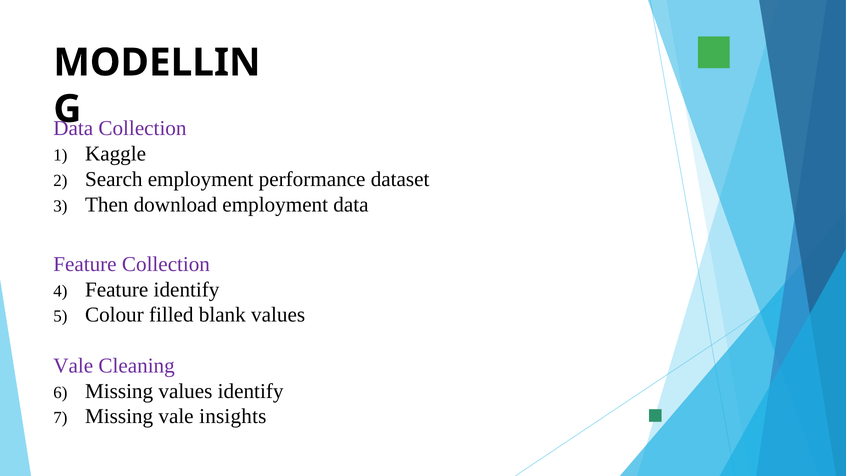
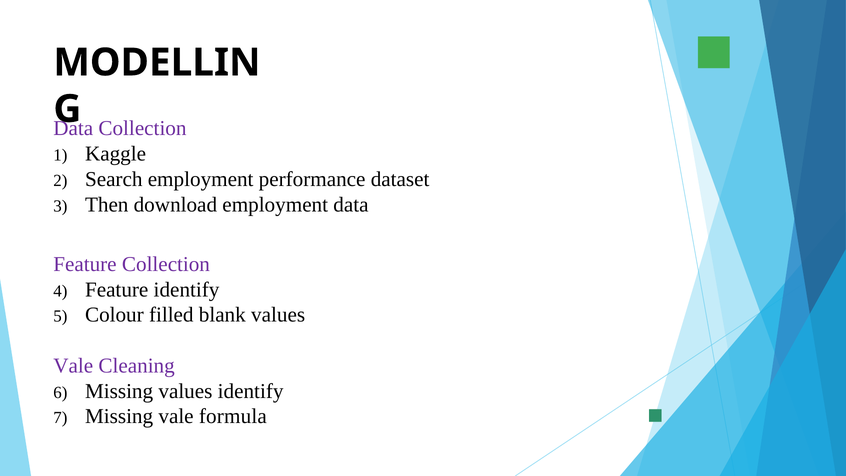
insights: insights -> formula
